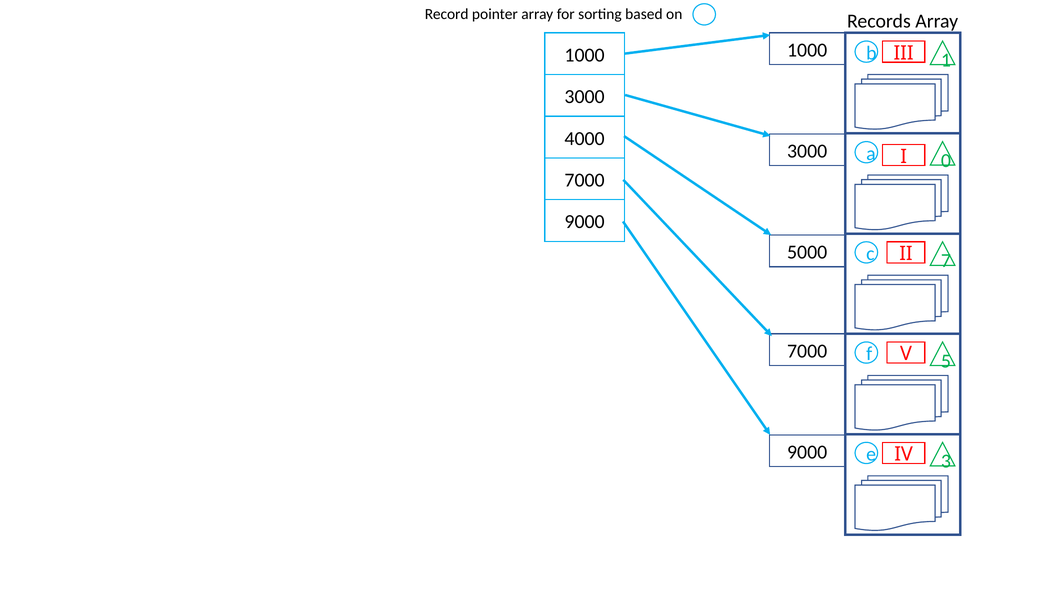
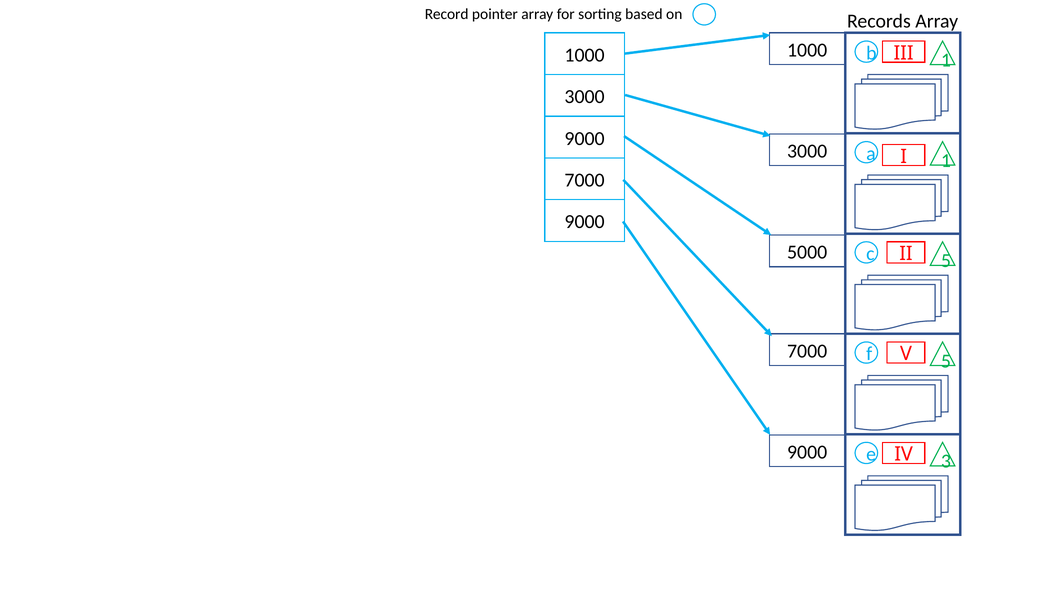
4000 at (585, 139): 4000 -> 9000
a 0: 0 -> 1
II 7: 7 -> 5
